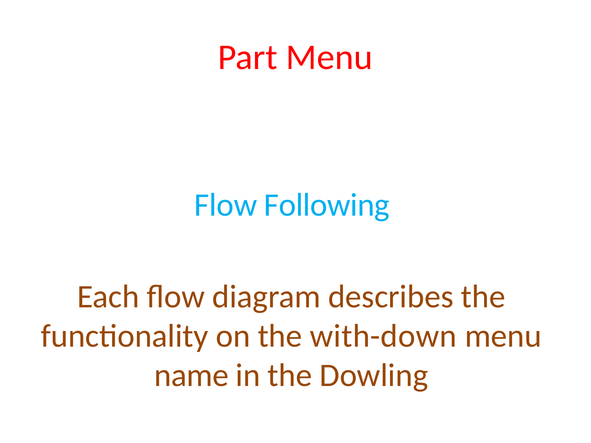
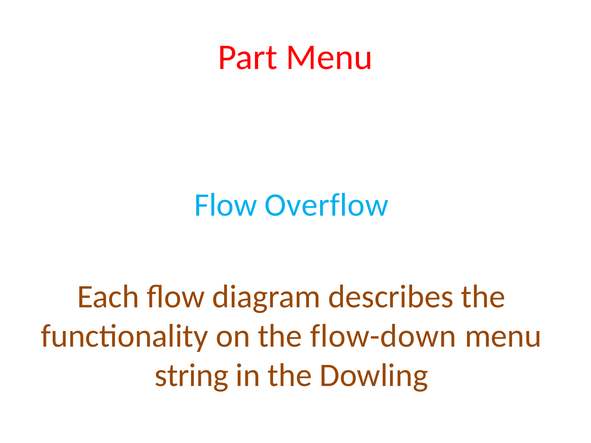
Following: Following -> Overflow
with-down: with-down -> flow-down
name: name -> string
